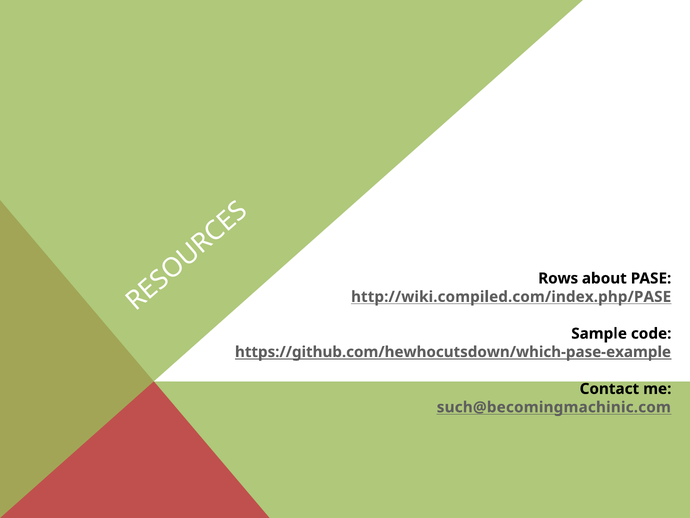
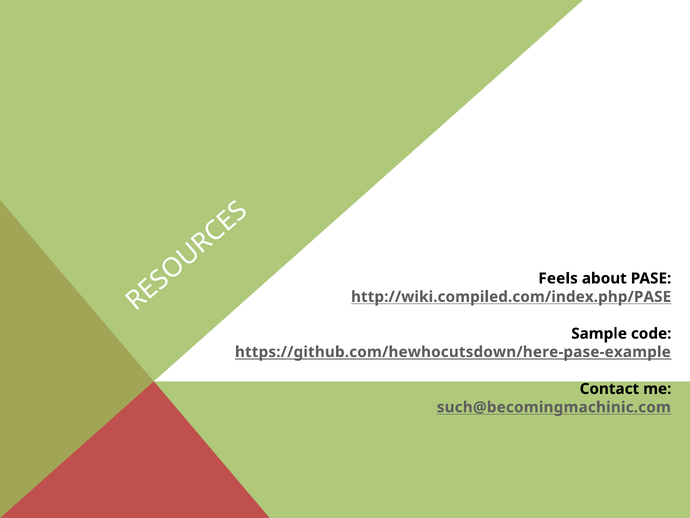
Rows: Rows -> Feels
https://github.com/hewhocutsdown/which-pase-example: https://github.com/hewhocutsdown/which-pase-example -> https://github.com/hewhocutsdown/here-pase-example
